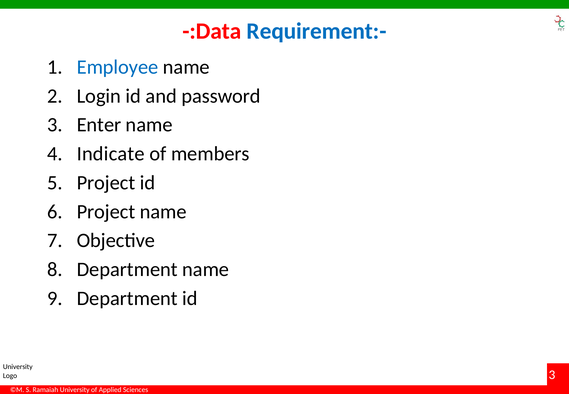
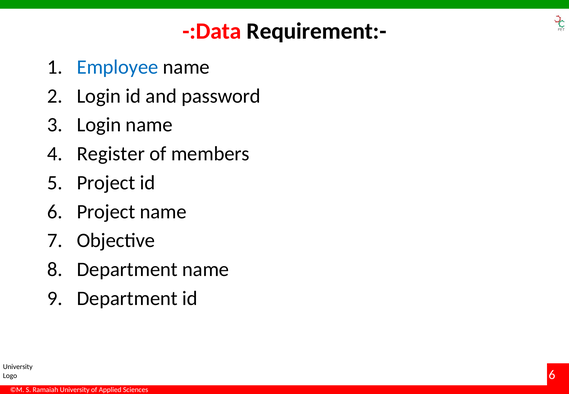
Requirement:- colour: blue -> black
Enter at (99, 125): Enter -> Login
Indicate: Indicate -> Register
3 at (552, 375): 3 -> 6
